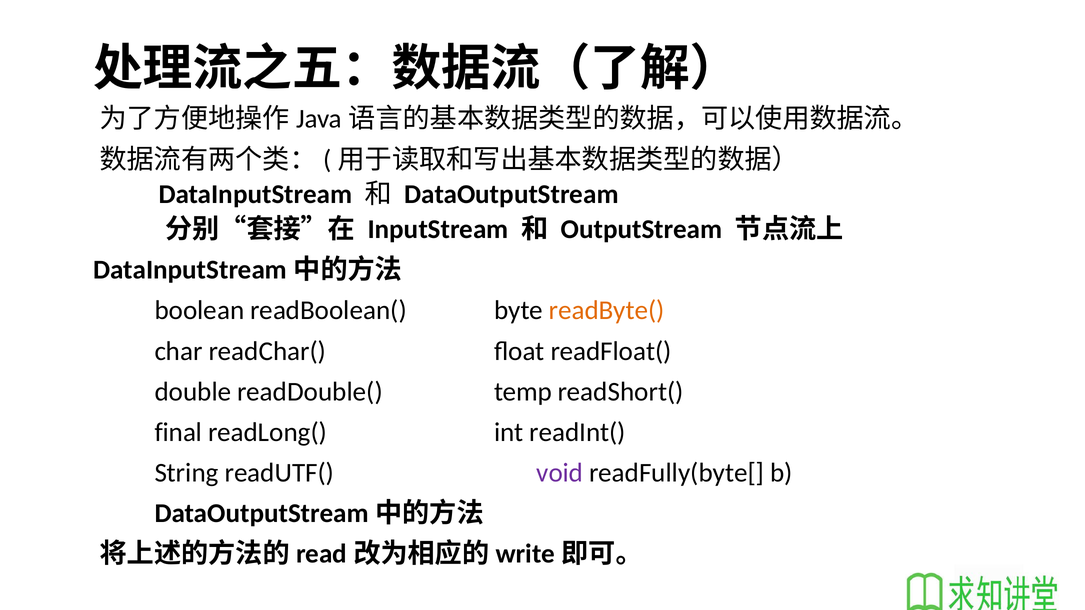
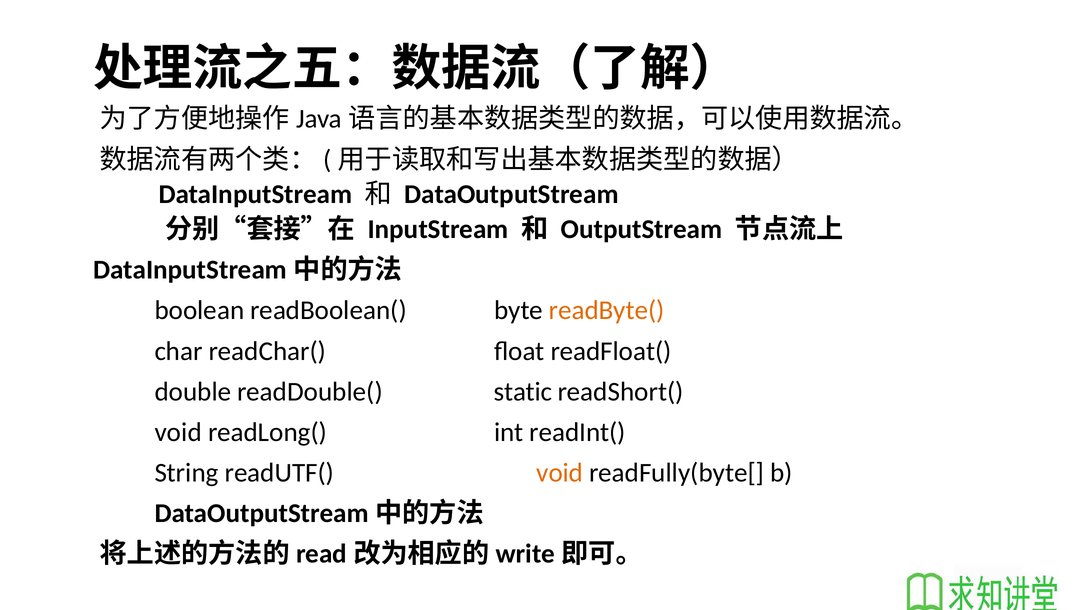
temp: temp -> static
final at (178, 432): final -> void
void at (560, 473) colour: purple -> orange
